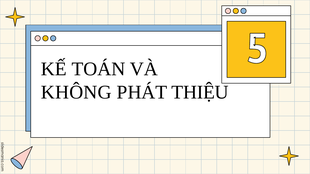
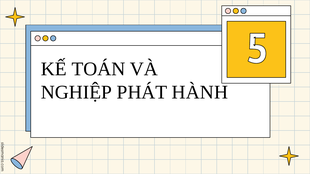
KHÔNG: KHÔNG -> NGHIỆP
THIỆU: THIỆU -> HÀNH
